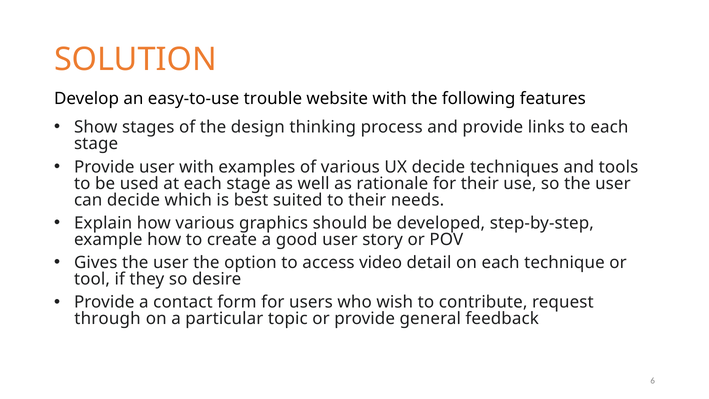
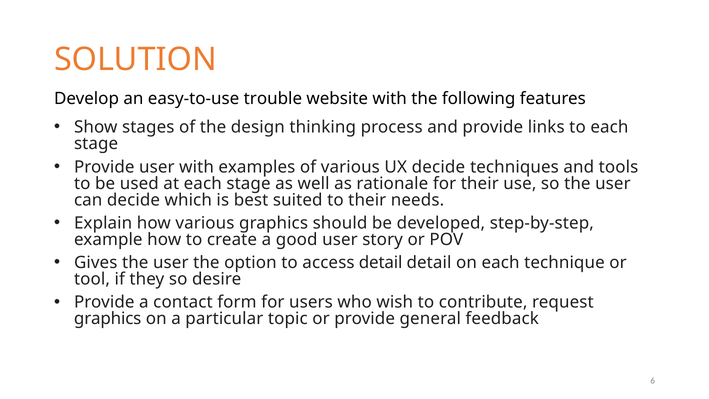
access video: video -> detail
through at (108, 319): through -> graphics
